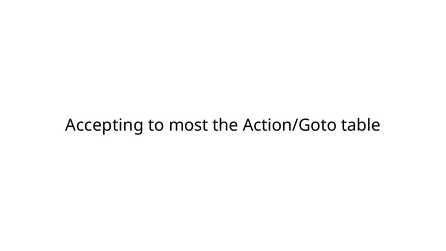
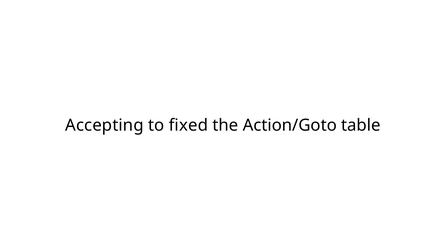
most: most -> fixed
